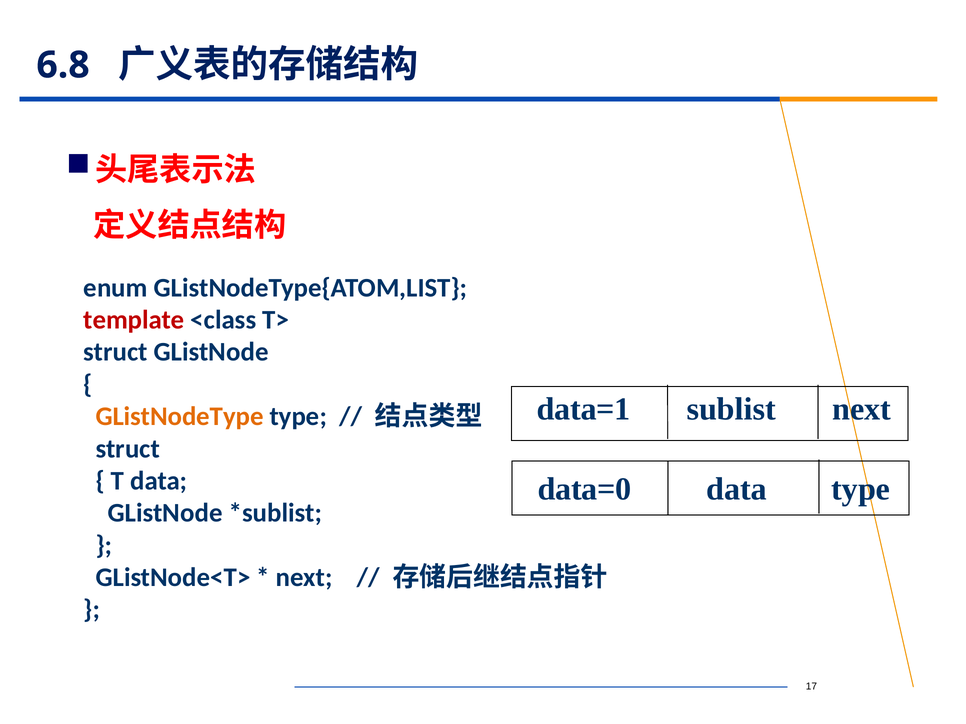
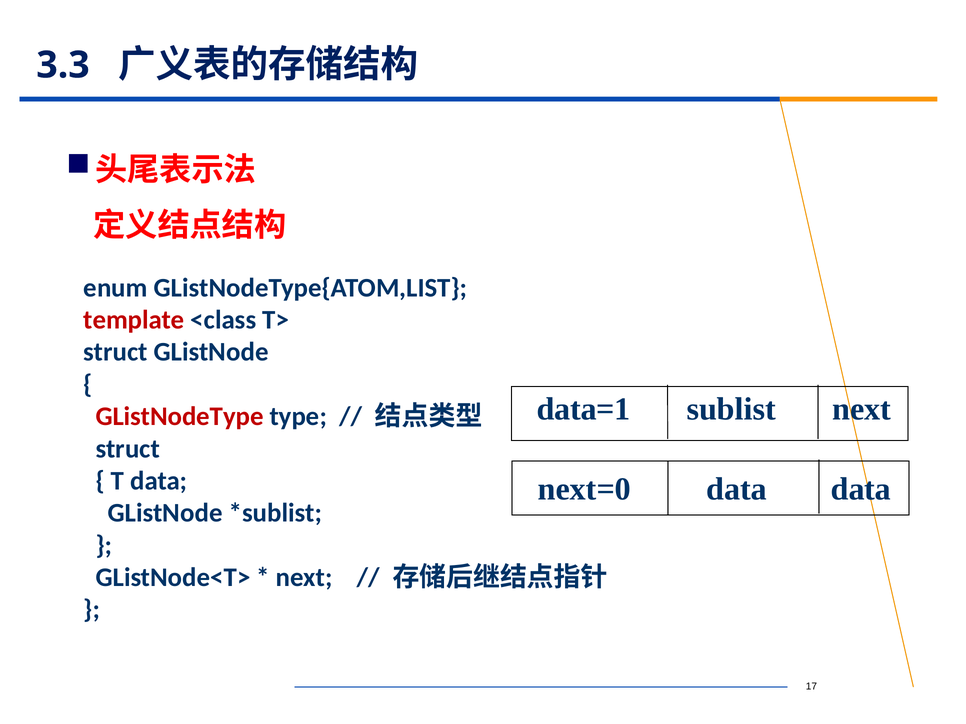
6.8: 6.8 -> 3.3
GListNodeType colour: orange -> red
data=0: data=0 -> next=0
data type: type -> data
